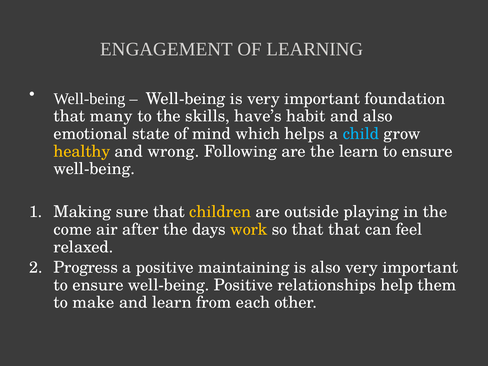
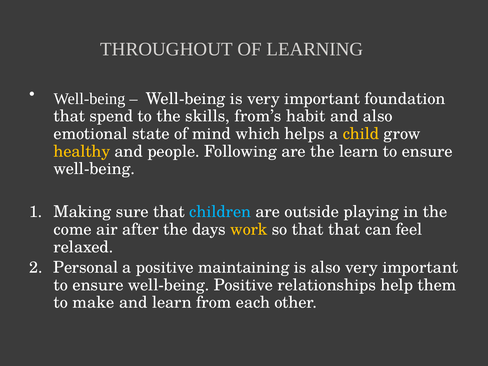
ENGAGEMENT: ENGAGEMENT -> THROUGHOUT
many: many -> spend
have’s: have’s -> from’s
child colour: light blue -> yellow
wrong: wrong -> people
children colour: yellow -> light blue
Progress: Progress -> Personal
